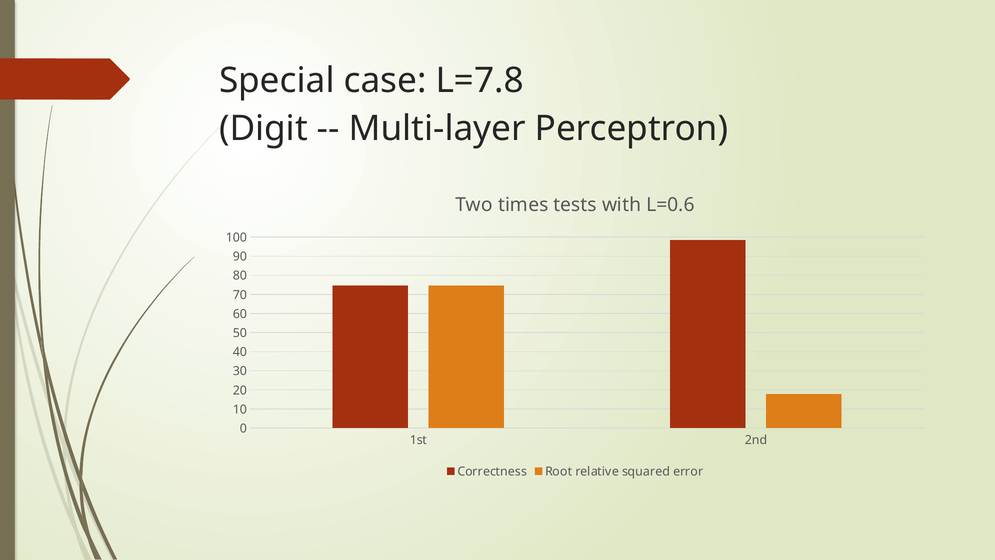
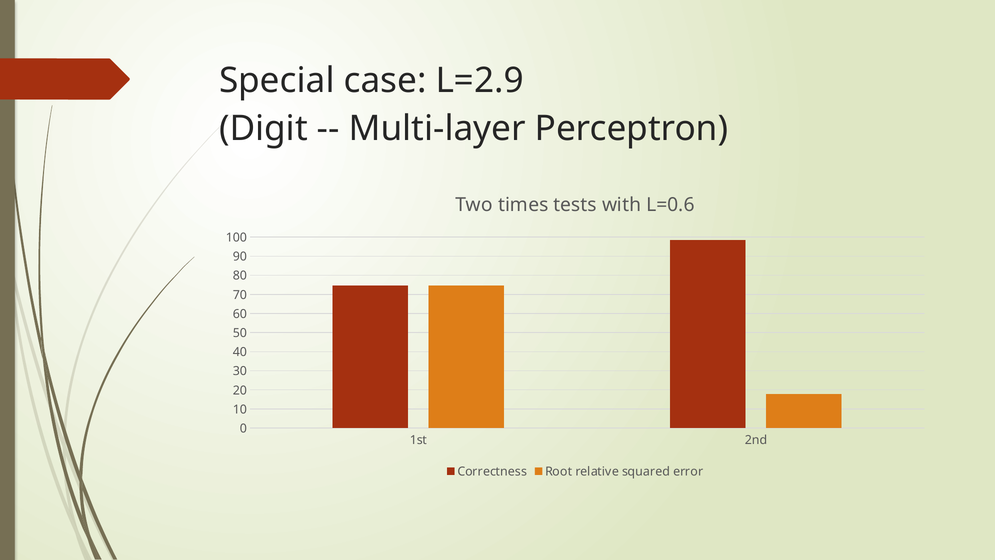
L=7.8: L=7.8 -> L=2.9
